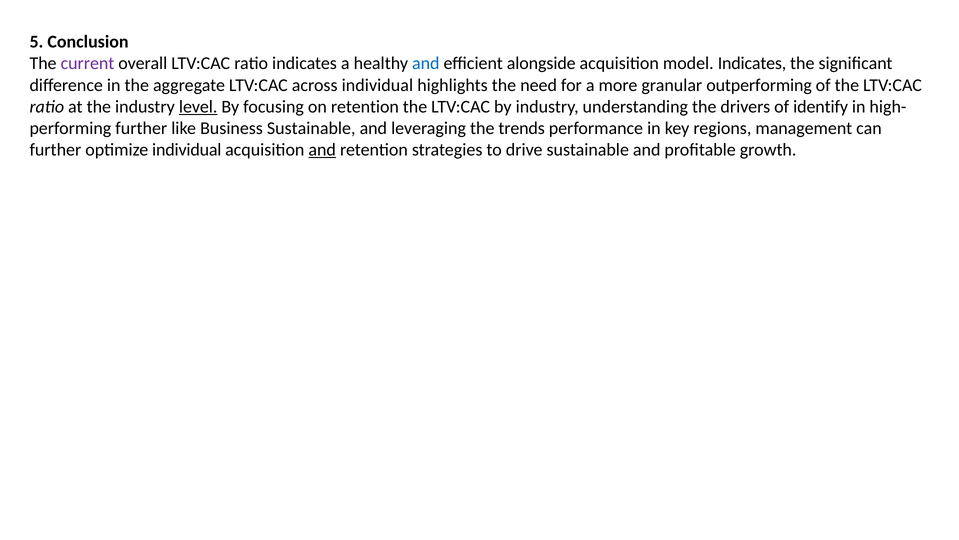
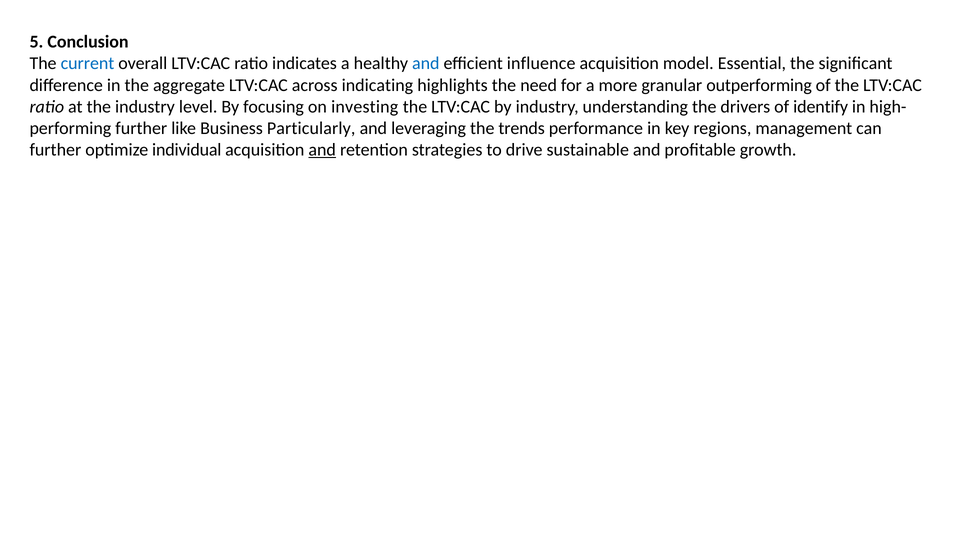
current colour: purple -> blue
alongside: alongside -> influence
model Indicates: Indicates -> Essential
across individual: individual -> indicating
level underline: present -> none
on retention: retention -> investing
Business Sustainable: Sustainable -> Particularly
